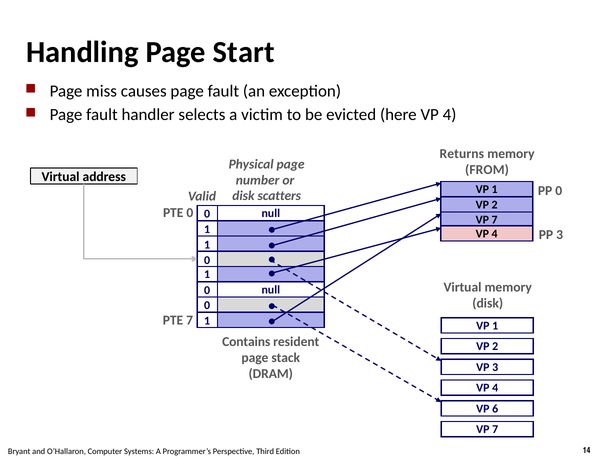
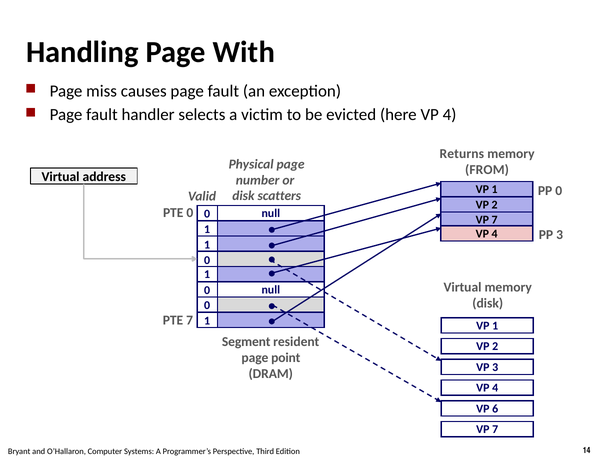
Start: Start -> With
Contains: Contains -> Segment
stack: stack -> point
